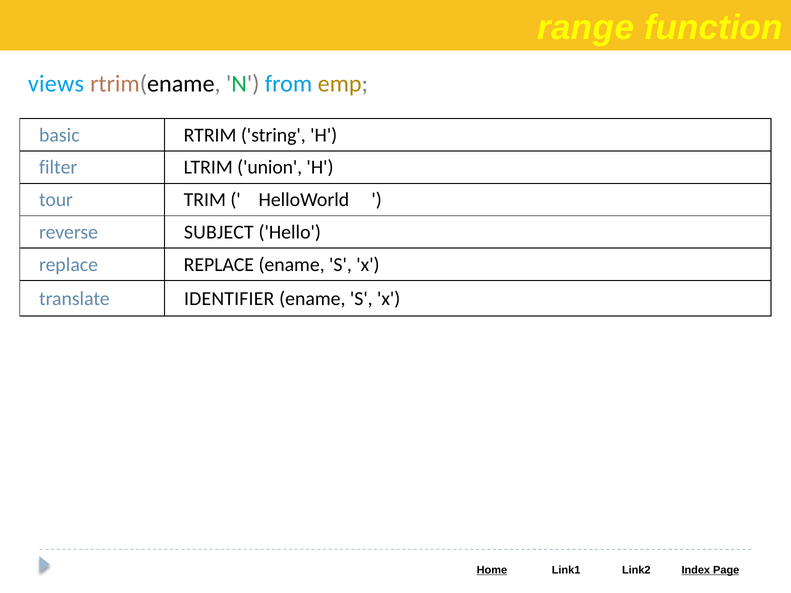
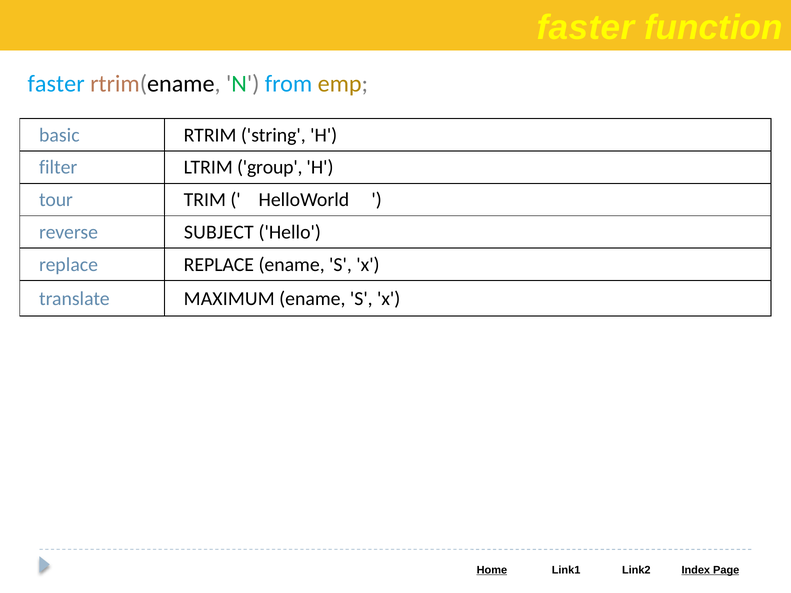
range at (586, 27): range -> faster
views at (56, 84): views -> faster
union: union -> group
IDENTIFIER: IDENTIFIER -> MAXIMUM
